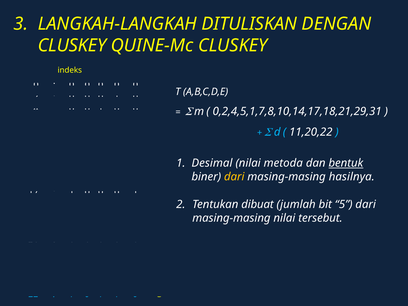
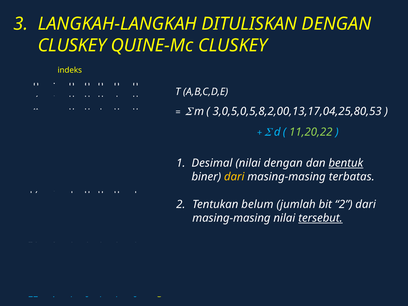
0,2,4,5,1,7,8,10,14,17,18,21,29,31: 0,2,4,5,1,7,8,10,14,17,18,21,29,31 -> 3,0,5,0,5,8,2,00,13,17,04,25,80,53
11,20,22 colour: white -> light green
nilai metoda: metoda -> dengan
hasilnya: hasilnya -> terbatas
dibuat: dibuat -> belum
bit 5: 5 -> 2
tersebut underline: none -> present
